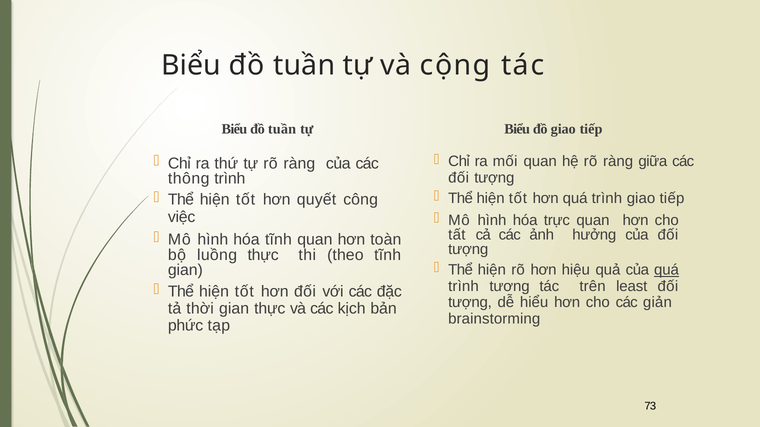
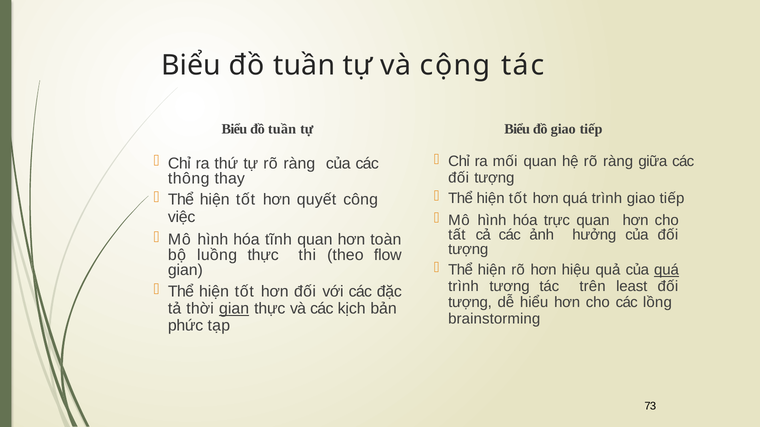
thông trình: trình -> thay
theo tĩnh: tĩnh -> flow
giản: giản -> lồng
gian at (234, 309) underline: none -> present
